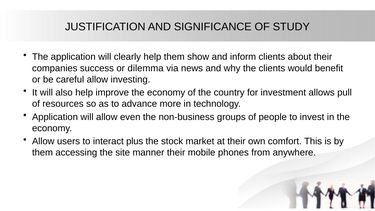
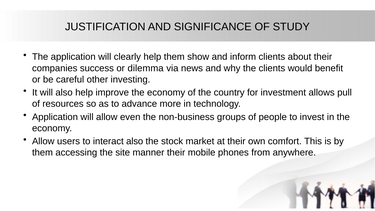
careful allow: allow -> other
interact plus: plus -> also
